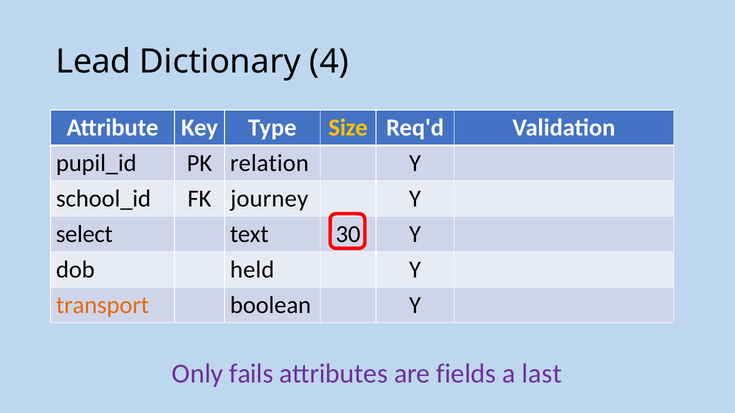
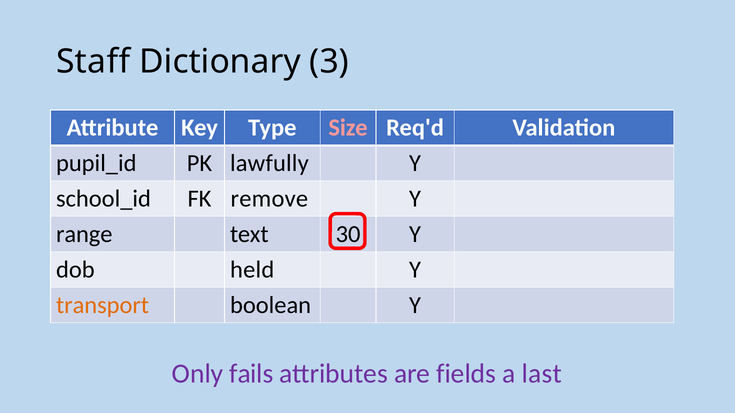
Lead: Lead -> Staff
4: 4 -> 3
Size colour: yellow -> pink
relation: relation -> lawfully
journey: journey -> remove
select: select -> range
